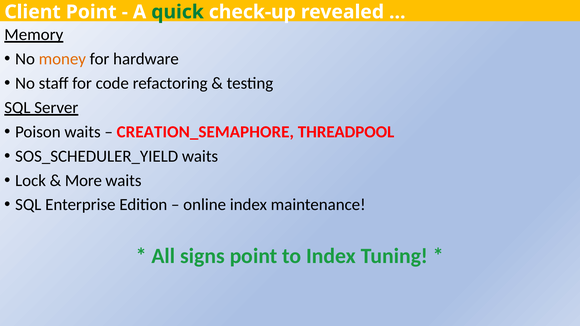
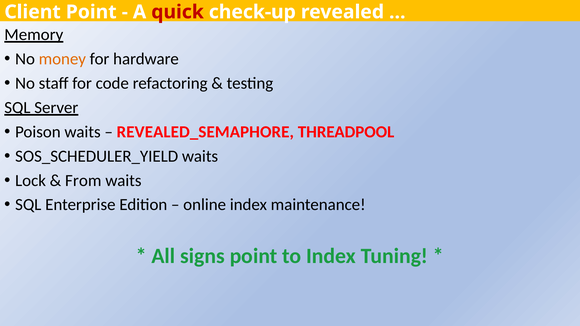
quick colour: green -> red
CREATION_SEMAPHORE: CREATION_SEMAPHORE -> REVEALED_SEMAPHORE
More: More -> From
